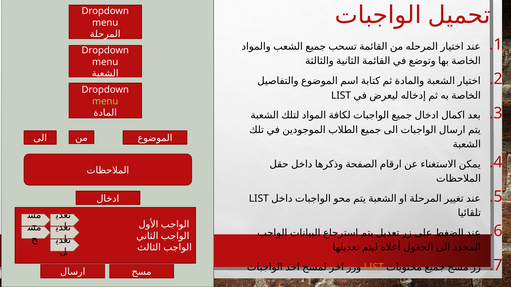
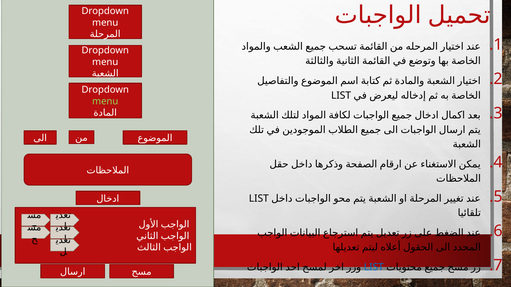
LIST at (374, 268) colour: orange -> blue
